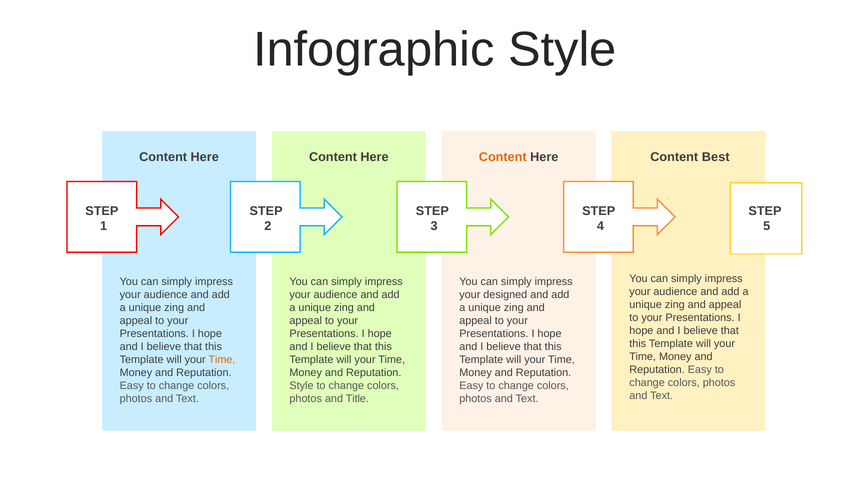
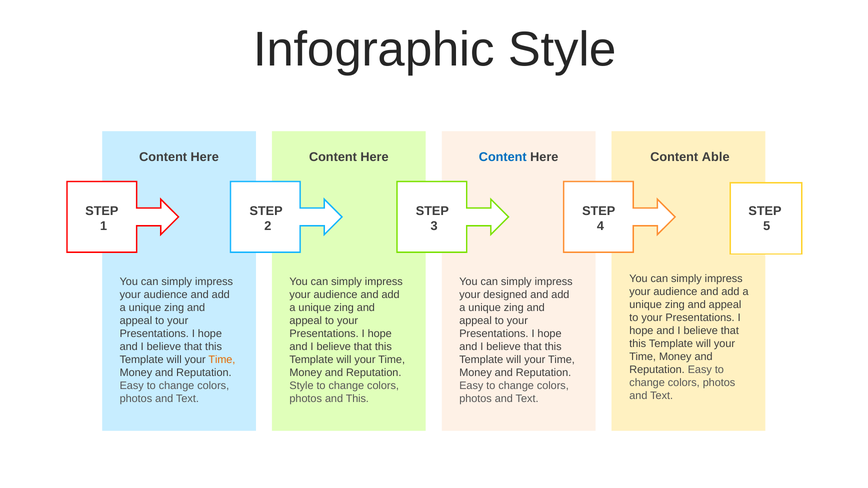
Content at (503, 157) colour: orange -> blue
Best: Best -> Able
and Title: Title -> This
